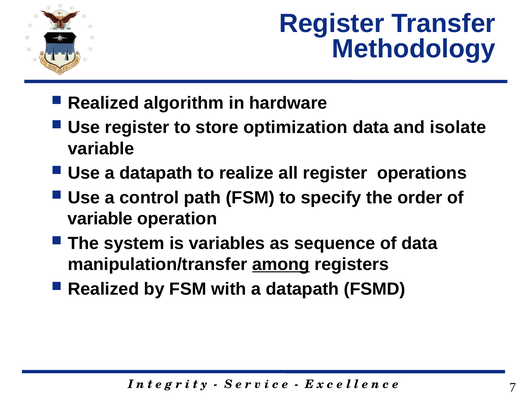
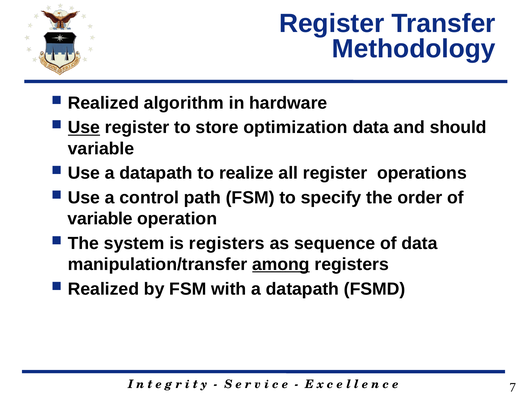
Use at (84, 128) underline: none -> present
isolate: isolate -> should
is variables: variables -> registers
